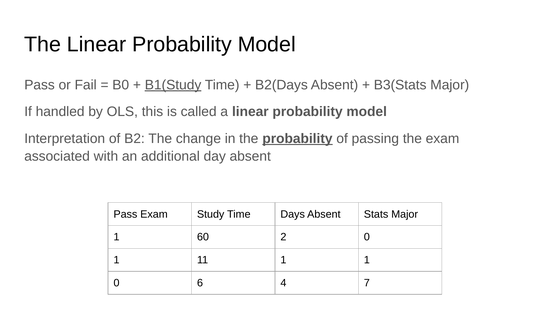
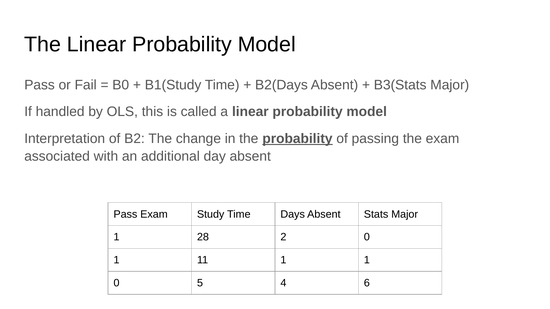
B1(Study underline: present -> none
60: 60 -> 28
6: 6 -> 5
7: 7 -> 6
